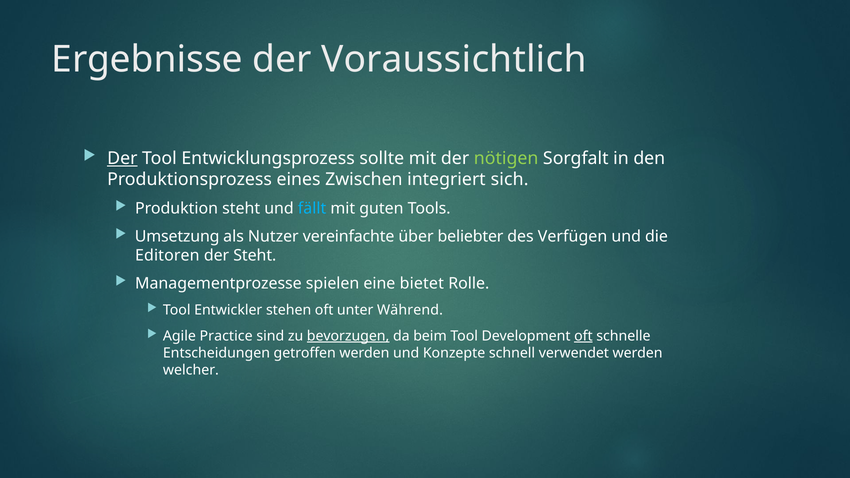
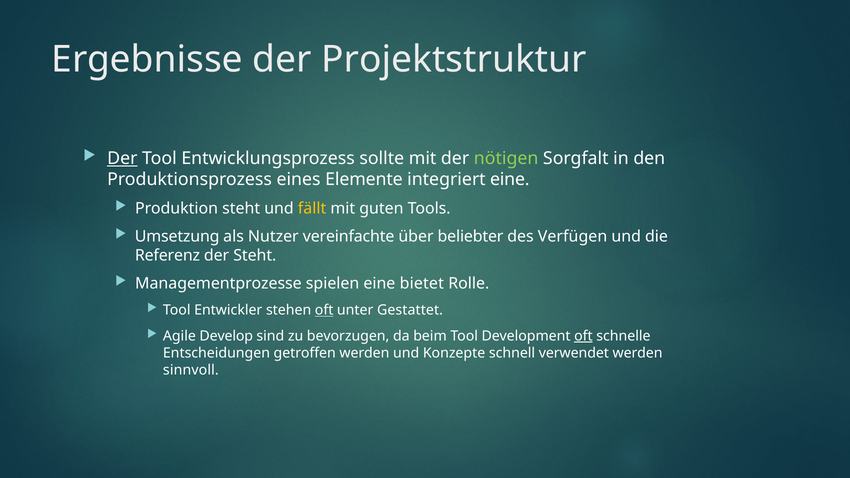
Voraussichtlich: Voraussichtlich -> Projektstruktur
Zwischen: Zwischen -> Elemente
integriert sich: sich -> eine
fällt colour: light blue -> yellow
Editoren: Editoren -> Referenz
oft at (324, 310) underline: none -> present
Während: Während -> Gestattet
Practice: Practice -> Develop
bevorzugen underline: present -> none
welcher: welcher -> sinnvoll
